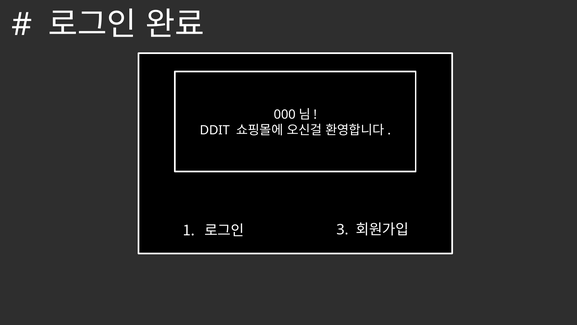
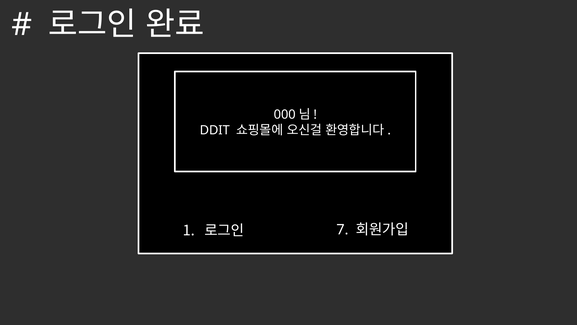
3: 3 -> 7
